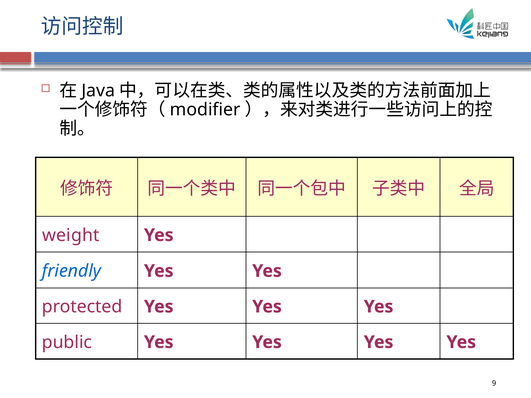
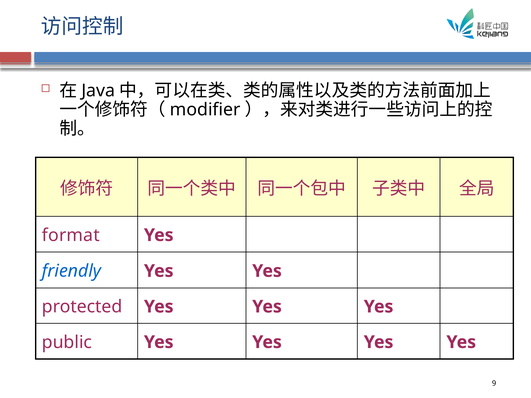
weight: weight -> format
